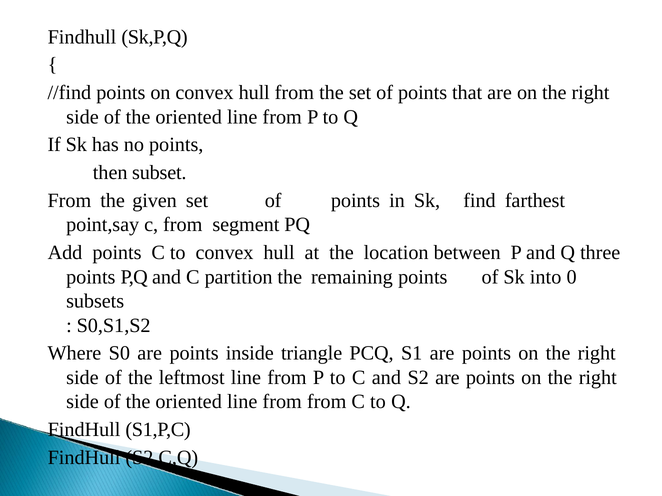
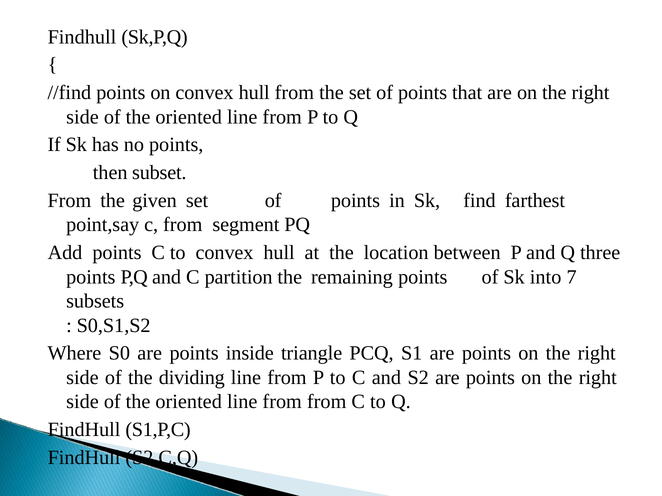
0: 0 -> 7
leftmost: leftmost -> dividing
